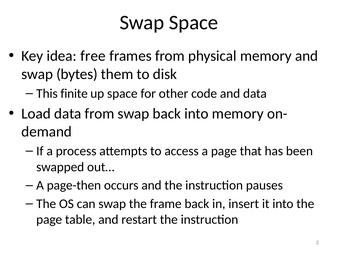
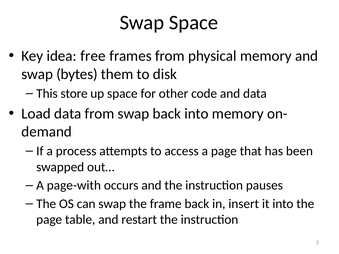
finite: finite -> store
page-then: page-then -> page-with
